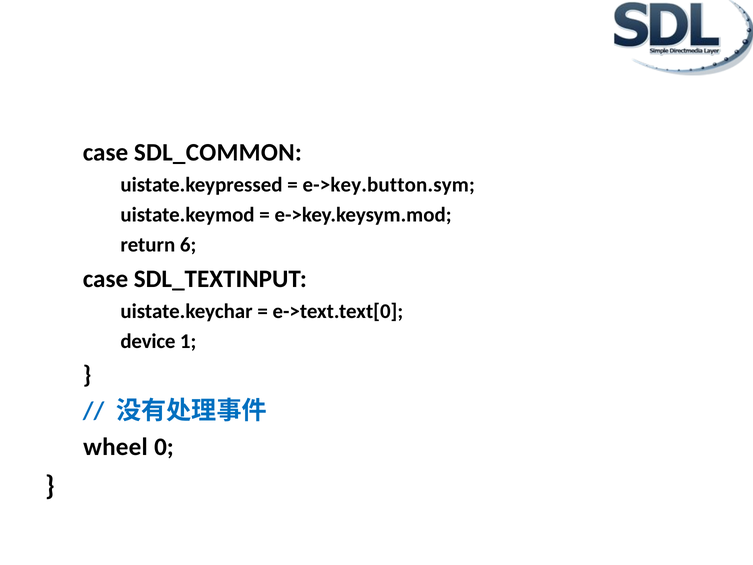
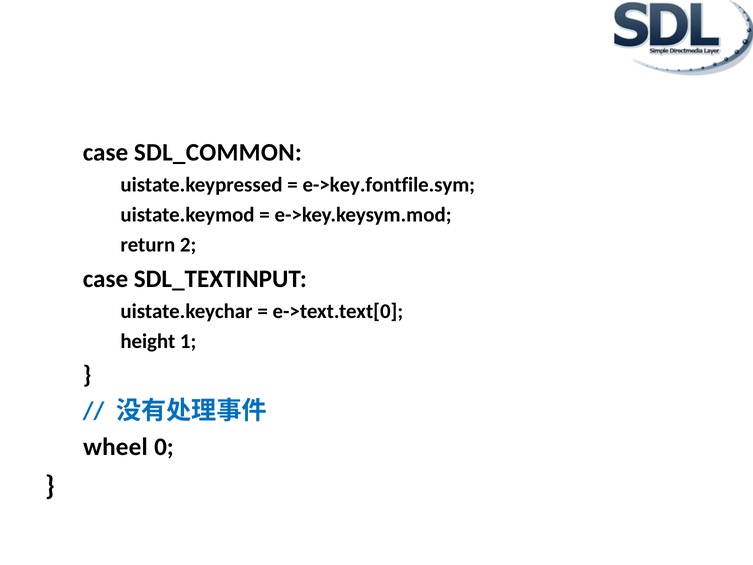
e->key.button.sym: e->key.button.sym -> e->key.fontfile.sym
6: 6 -> 2
device: device -> height
